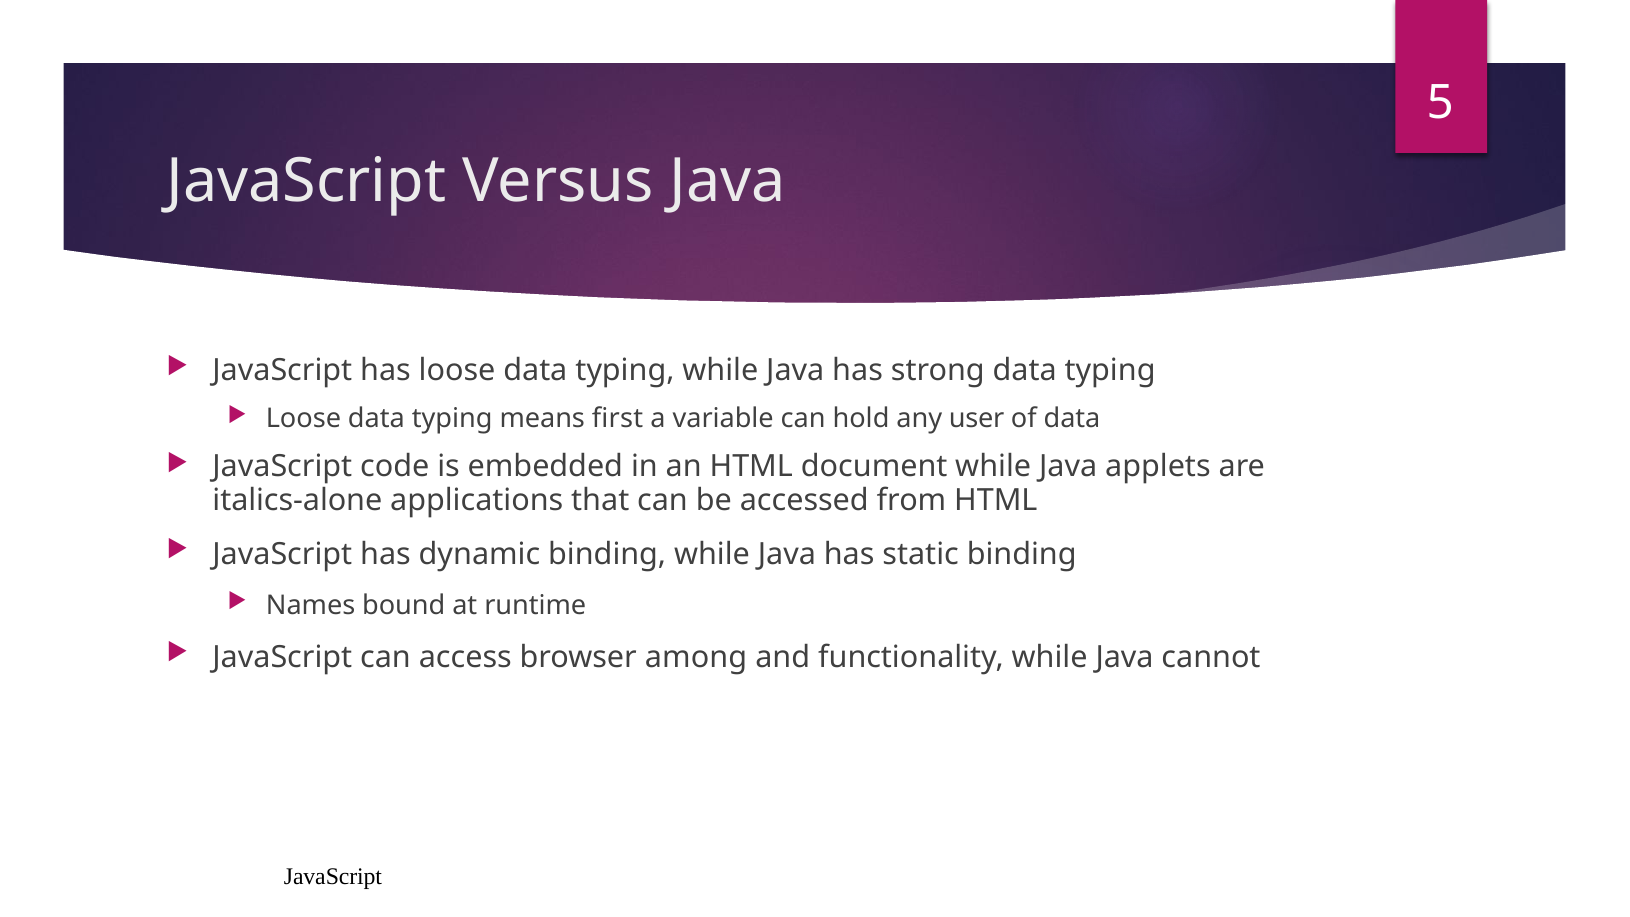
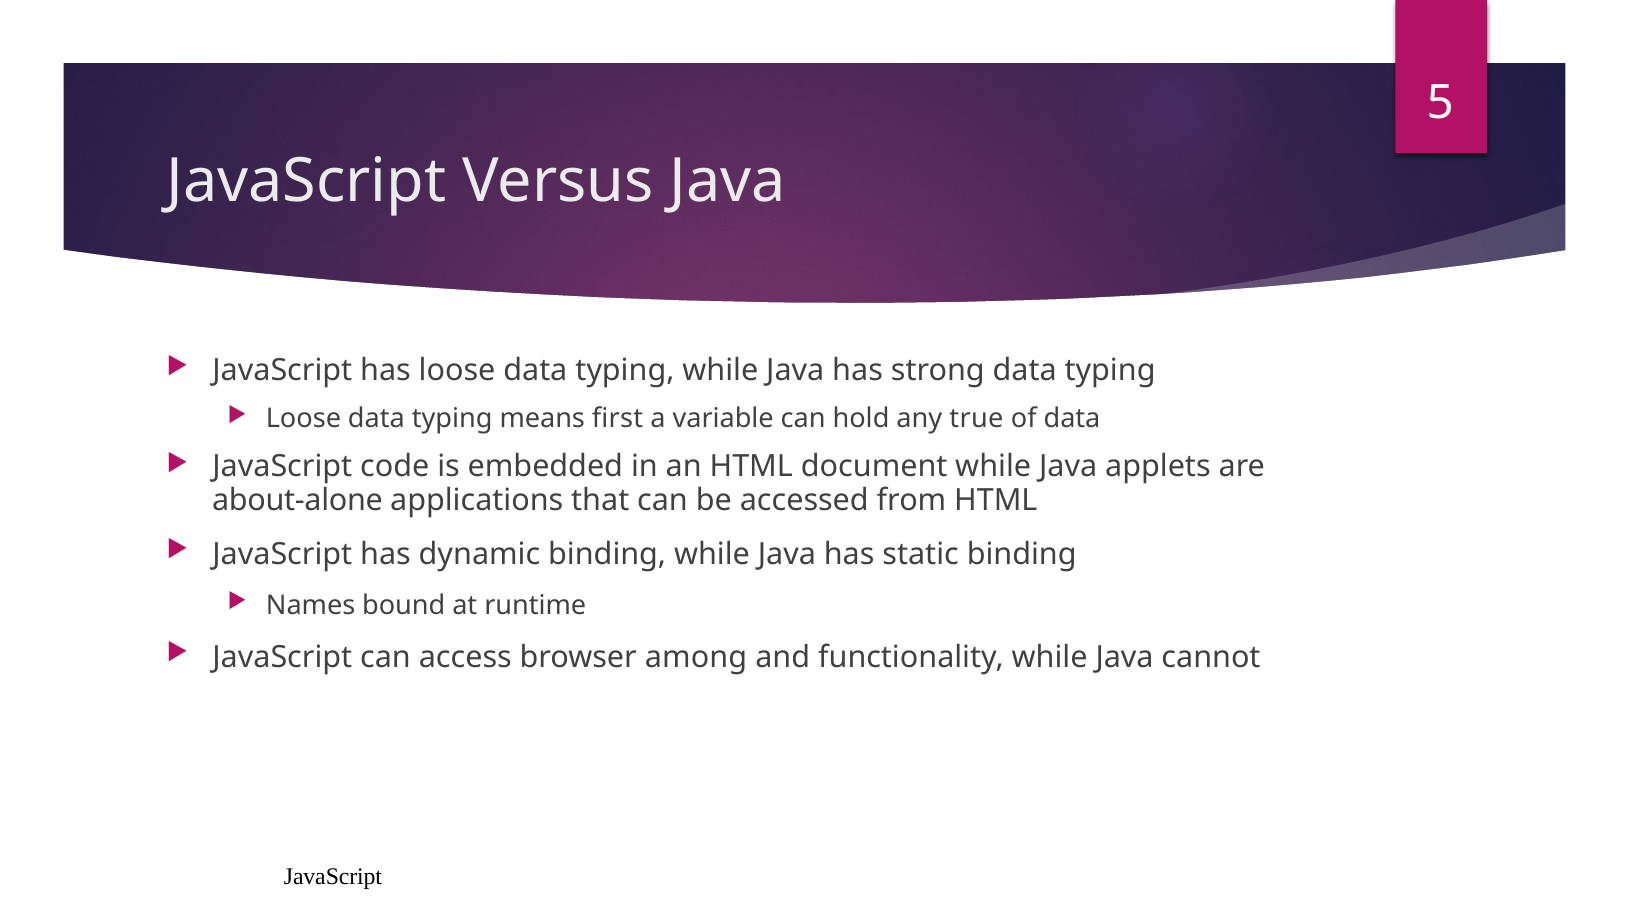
user: user -> true
italics-alone: italics-alone -> about-alone
